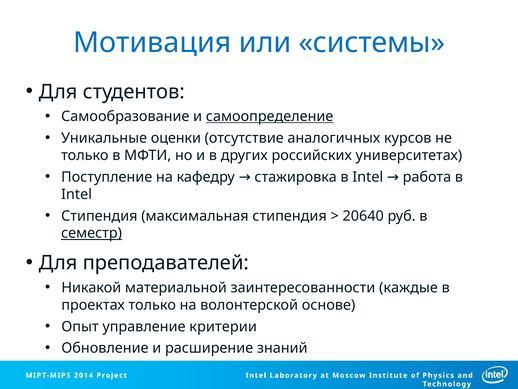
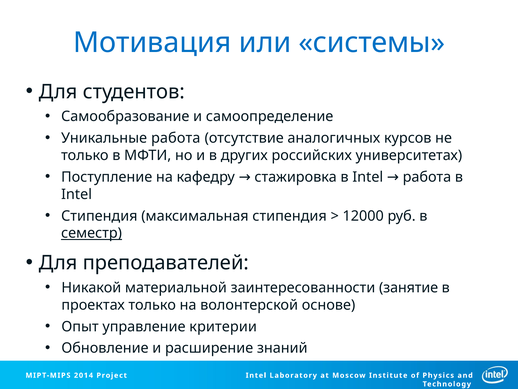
самоопределение underline: present -> none
Уникальные оценки: оценки -> работа
20640: 20640 -> 12000
каждые: каждые -> занятие
